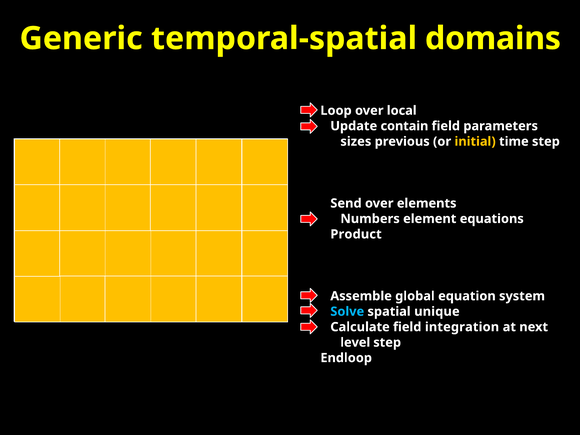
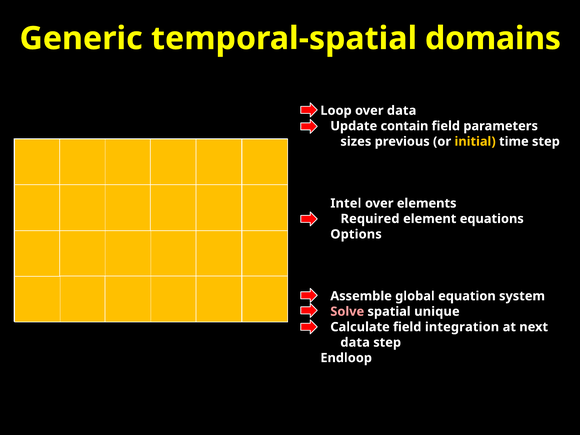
over local: local -> data
Send: Send -> Intel
Numbers: Numbers -> Required
Product: Product -> Options
Solve colour: light blue -> pink
level at (355, 342): level -> data
